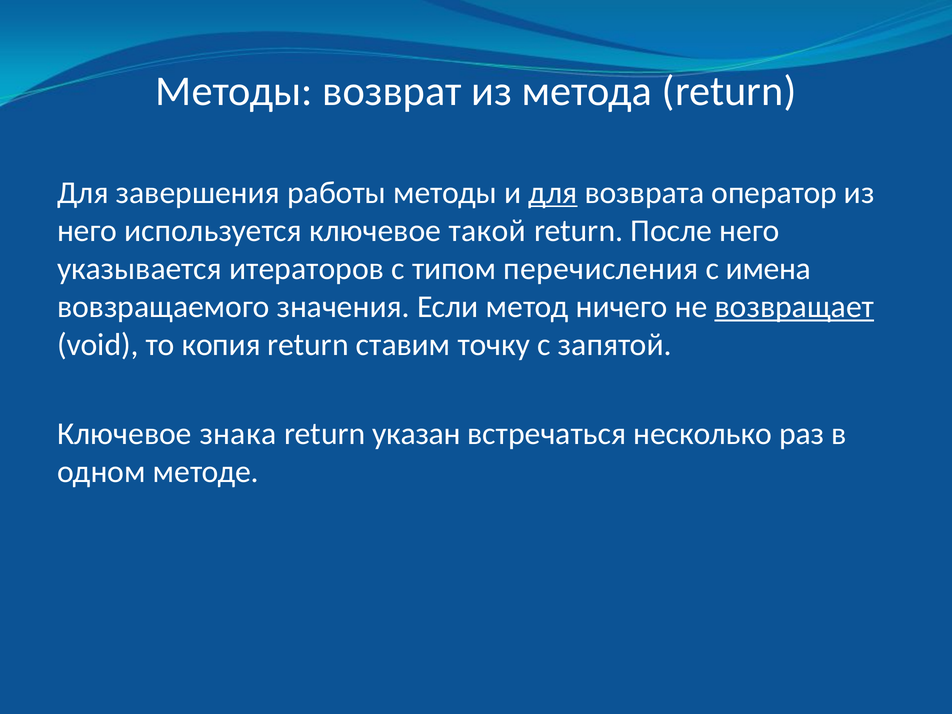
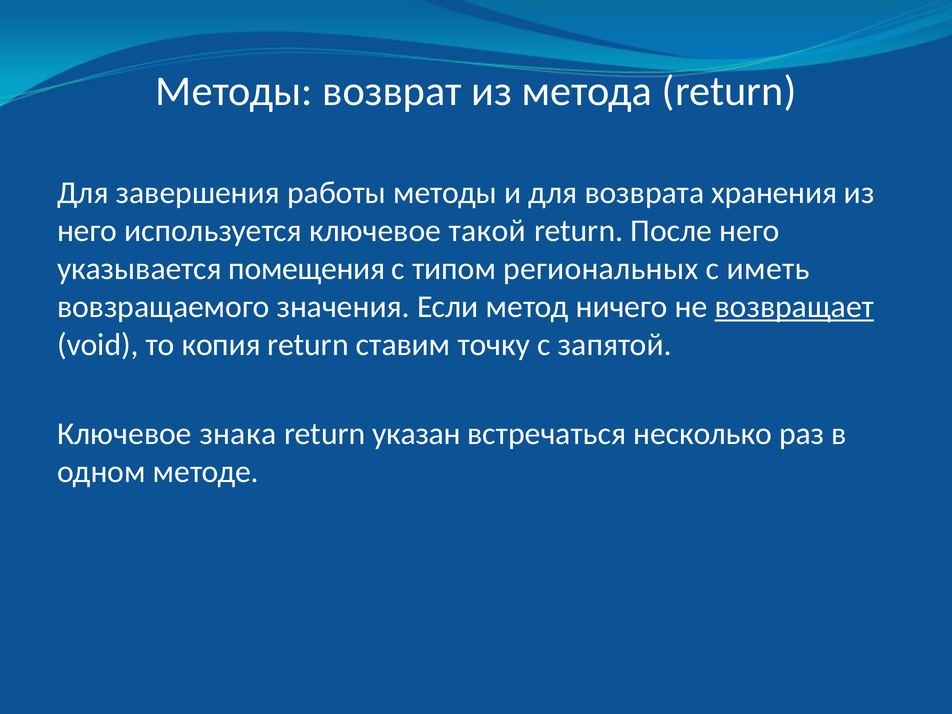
для at (553, 193) underline: present -> none
оператор: оператор -> хранения
итераторов: итераторов -> помещения
перечисления: перечисления -> региональных
имена: имена -> иметь
